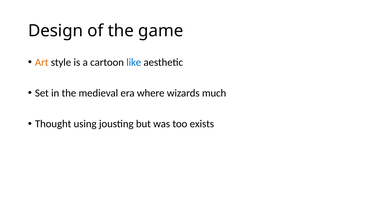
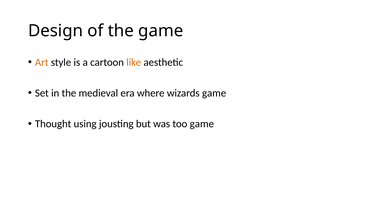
like colour: blue -> orange
wizards much: much -> game
too exists: exists -> game
